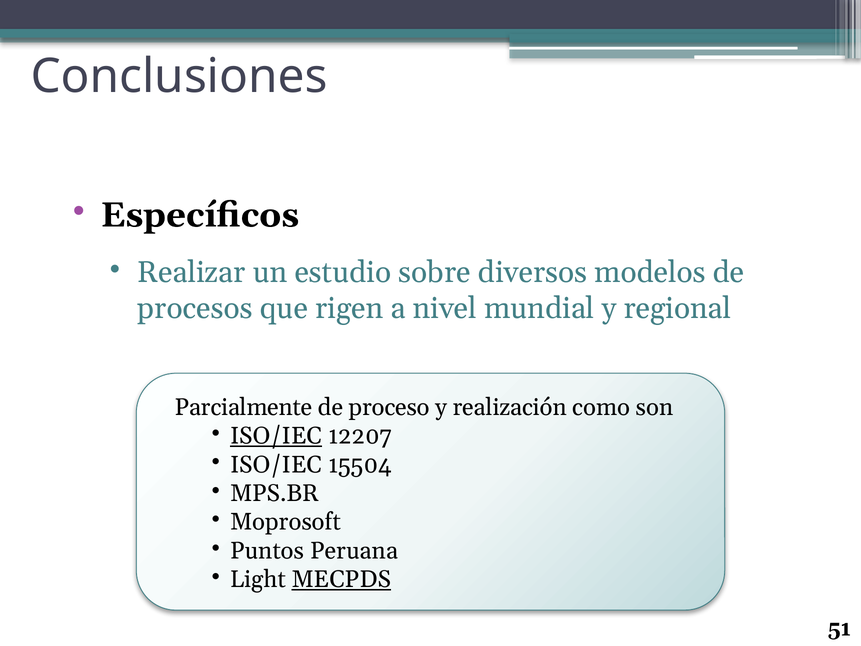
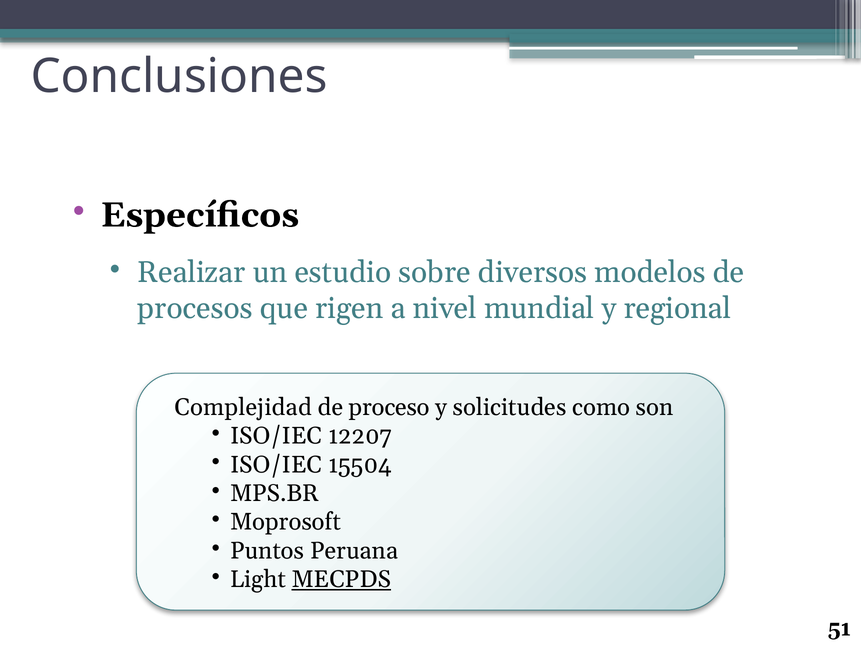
Parcialmente: Parcialmente -> Complejidad
realización: realización -> solicitudes
ISO/IEC at (276, 436) underline: present -> none
